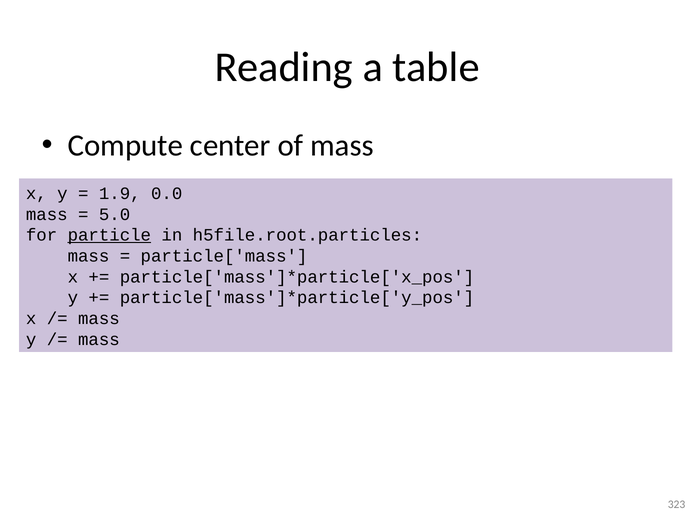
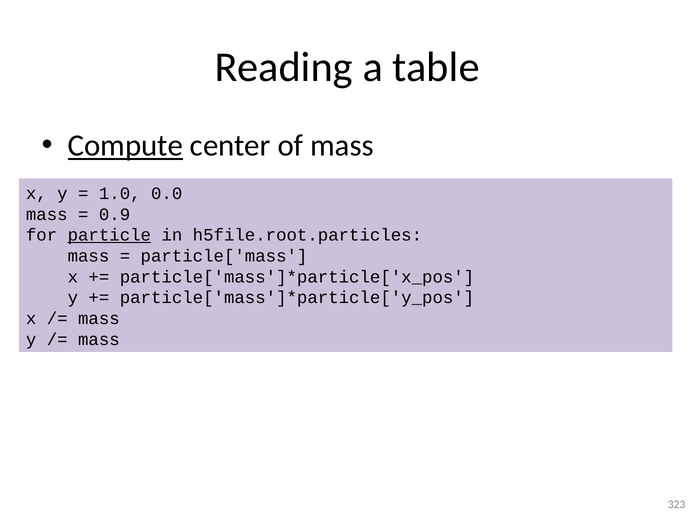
Compute underline: none -> present
1.9: 1.9 -> 1.0
5.0: 5.0 -> 0.9
